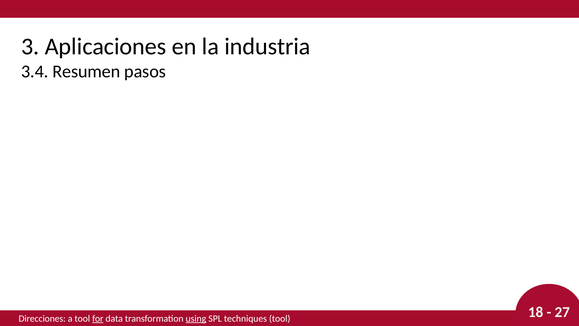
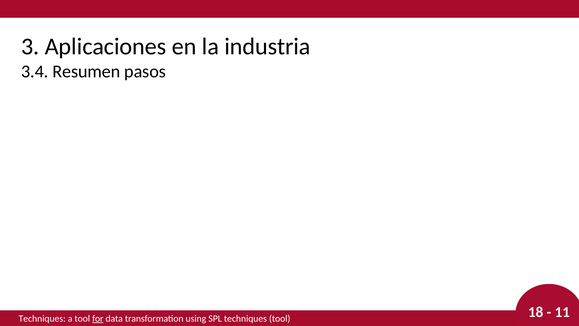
Direcciones at (42, 318): Direcciones -> Techniques
using underline: present -> none
27: 27 -> 11
